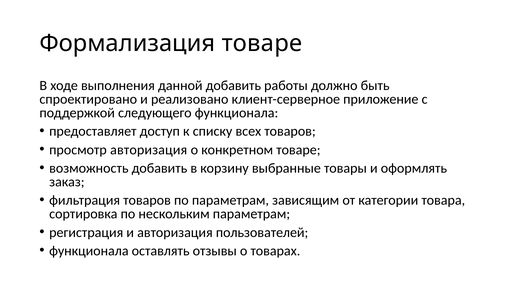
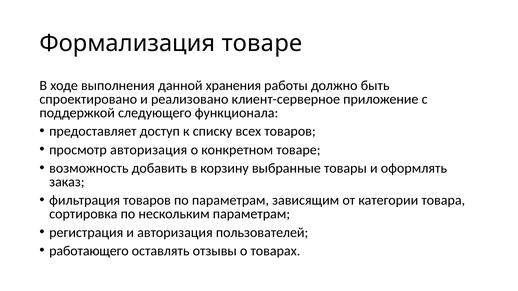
данной добавить: добавить -> хранения
функционала at (89, 251): функционала -> работающего
